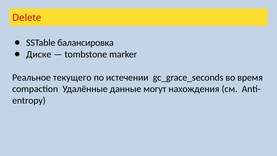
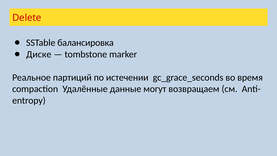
текущего: текущего -> партиций
нахождения: нахождения -> возвращаем
